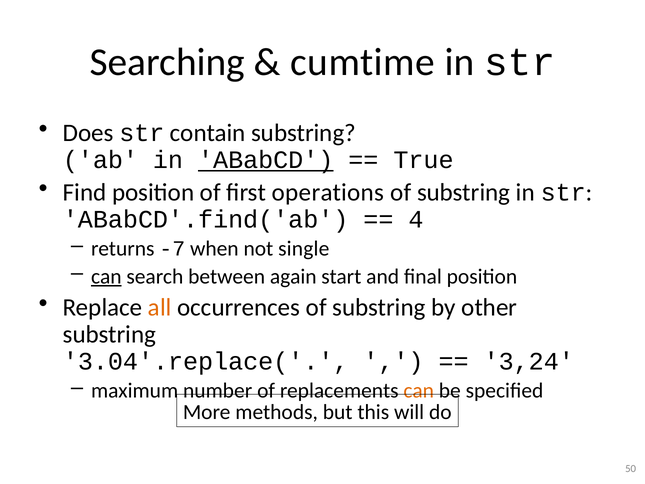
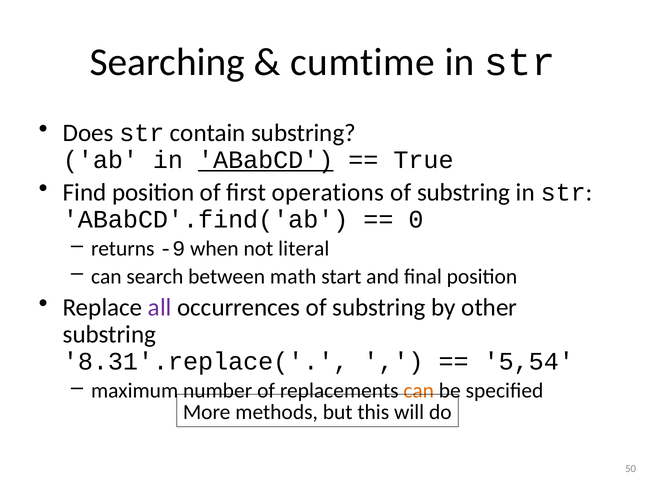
4: 4 -> 0
-7: -7 -> -9
single: single -> literal
can at (106, 276) underline: present -> none
again: again -> math
all colour: orange -> purple
3.04'.replace(: 3.04'.replace( -> 8.31'.replace(
3,24: 3,24 -> 5,54
